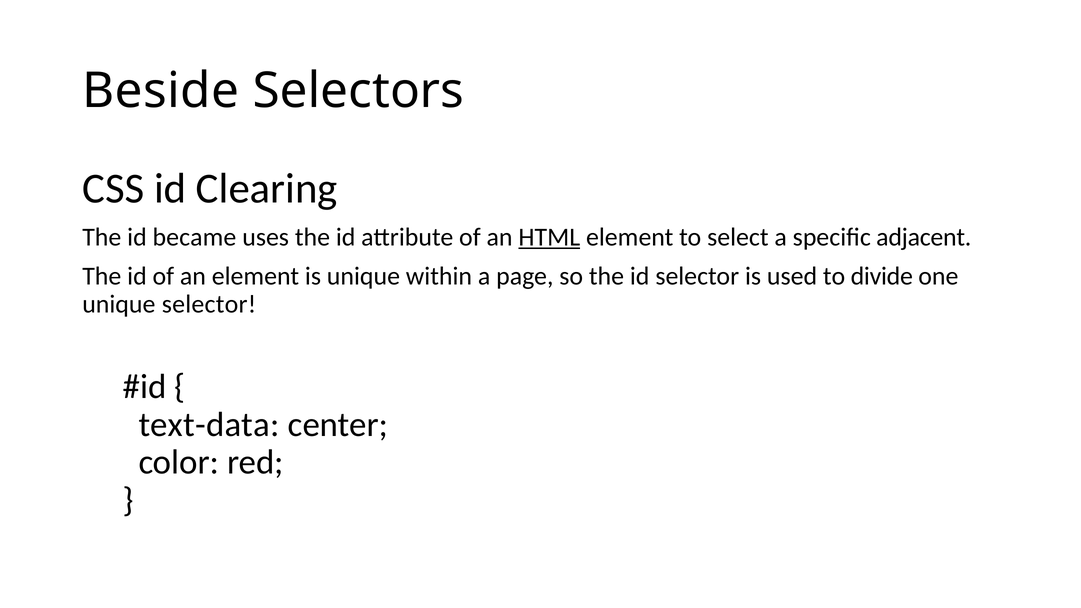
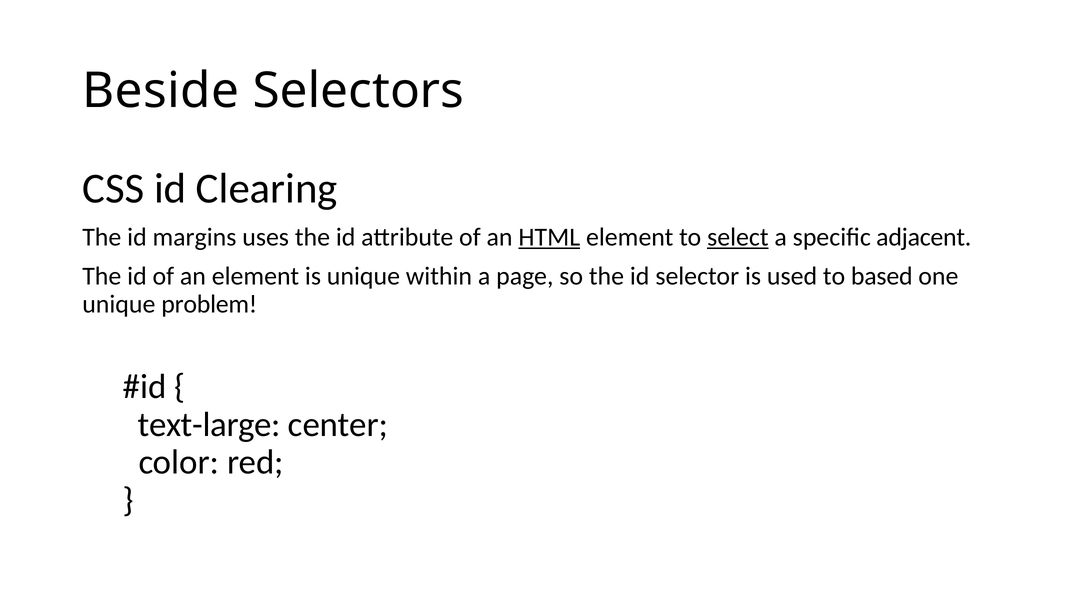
became: became -> margins
select underline: none -> present
divide: divide -> based
unique selector: selector -> problem
text-data: text-data -> text-large
